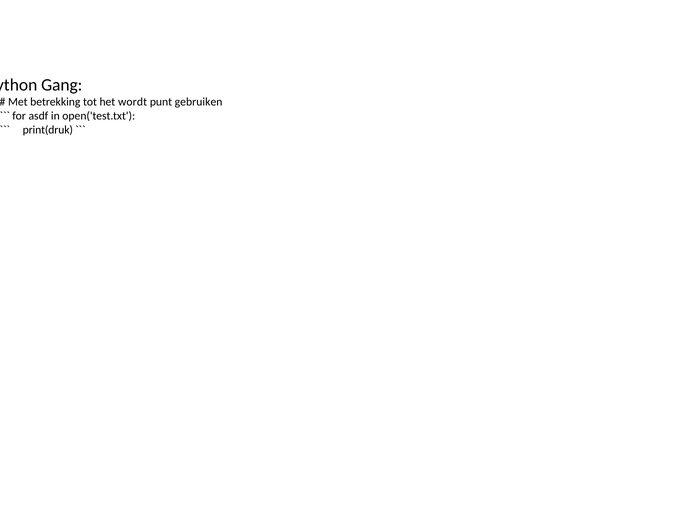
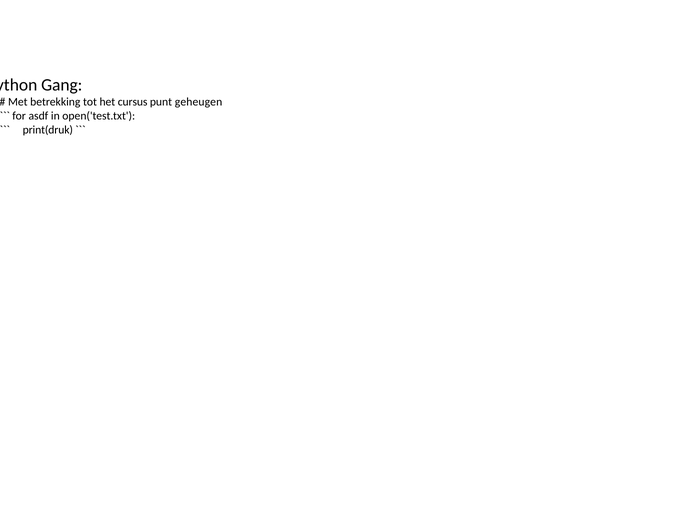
wordt: wordt -> cursus
gebruiken: gebruiken -> geheugen
